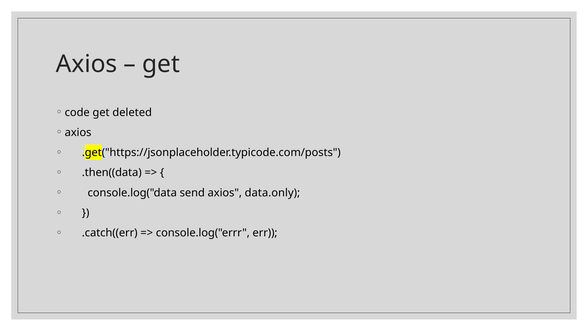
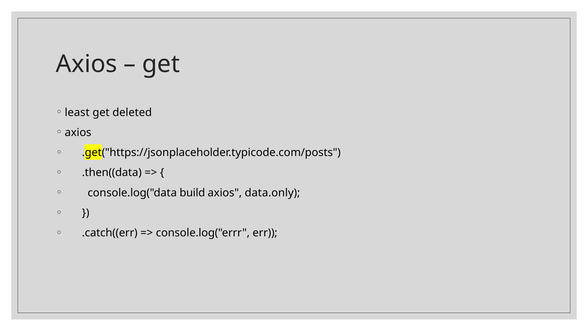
code: code -> least
send: send -> build
